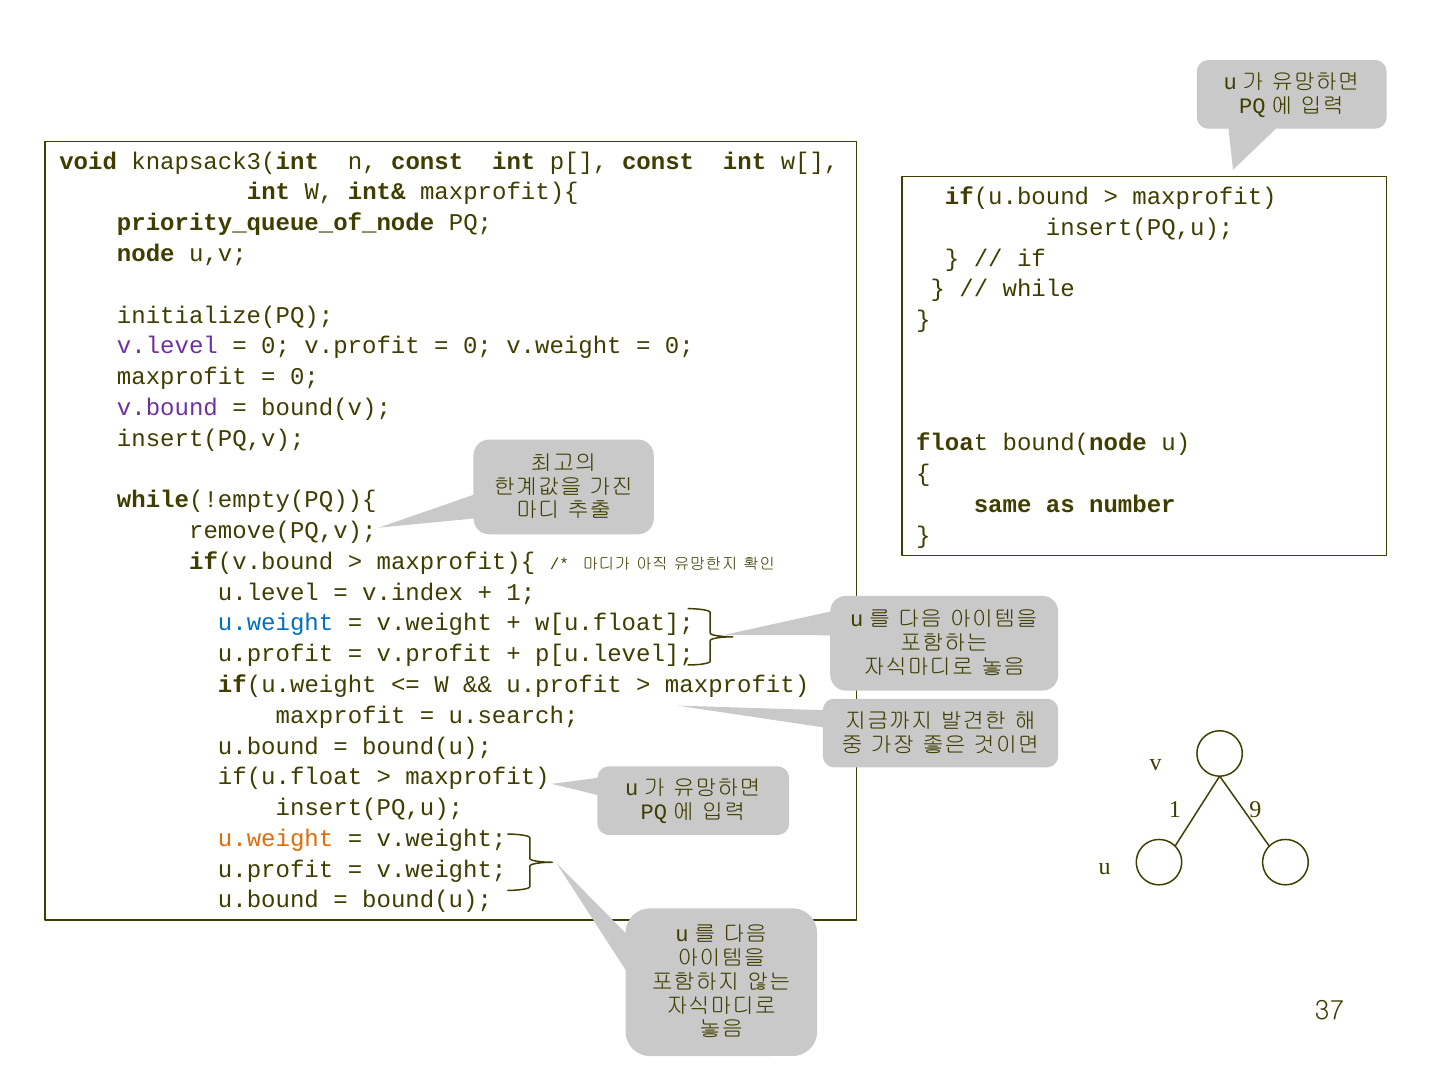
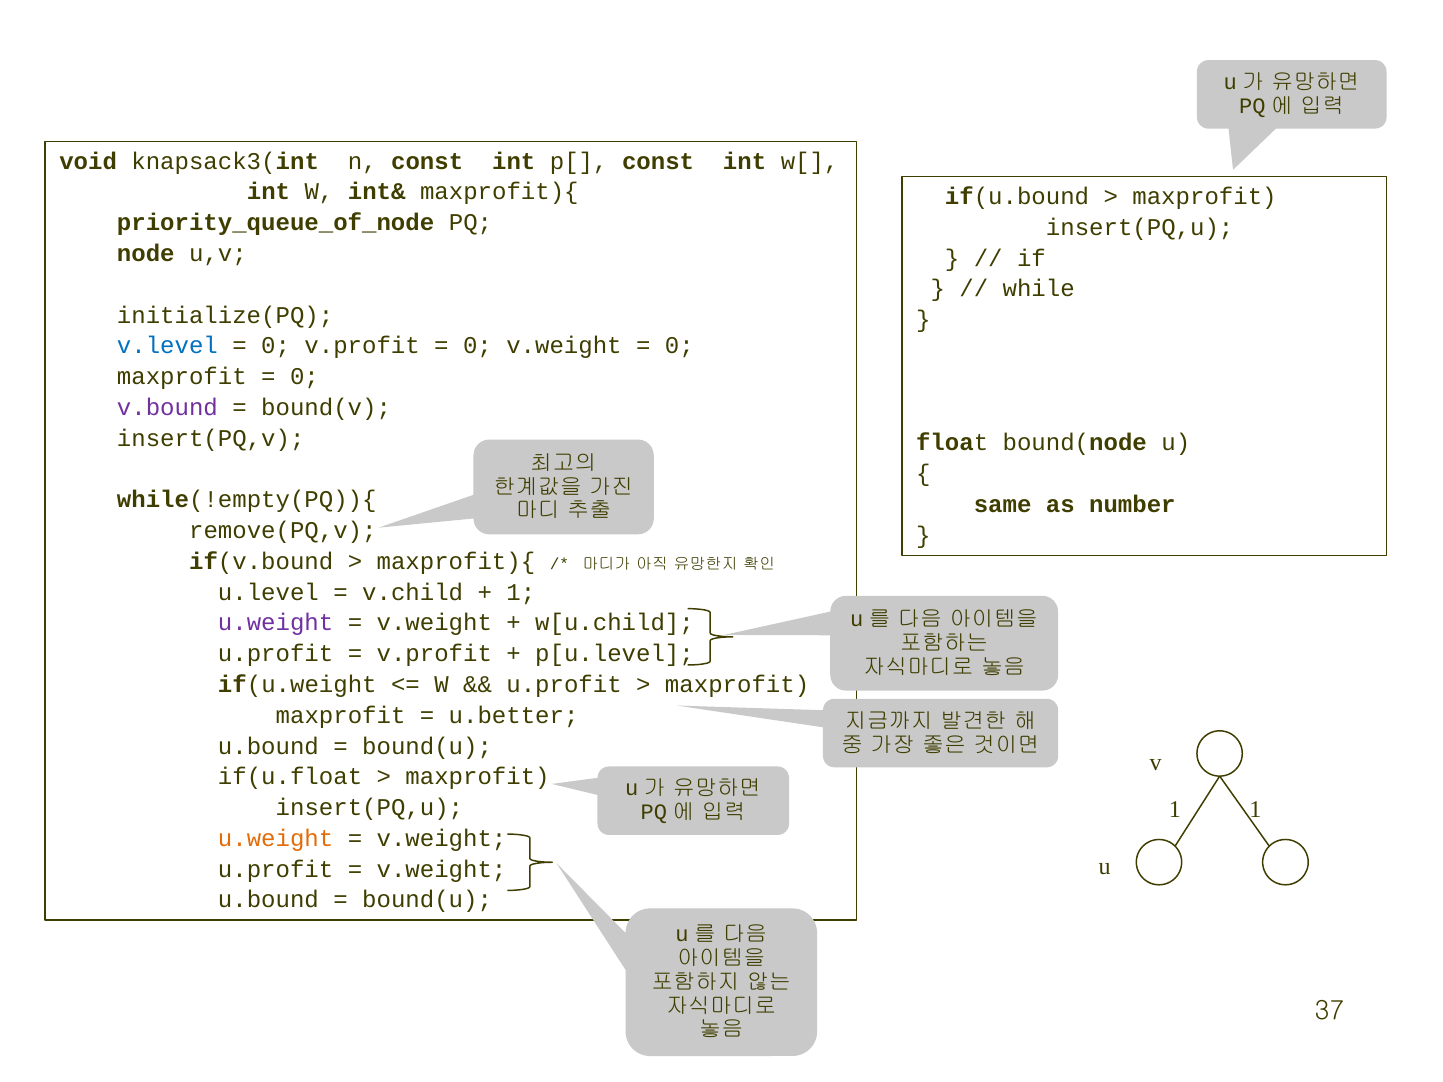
v.level colour: purple -> blue
v.index: v.index -> v.child
u.weight at (276, 623) colour: blue -> purple
w[u.float: w[u.float -> w[u.child
u.search: u.search -> u.better
1 9: 9 -> 1
